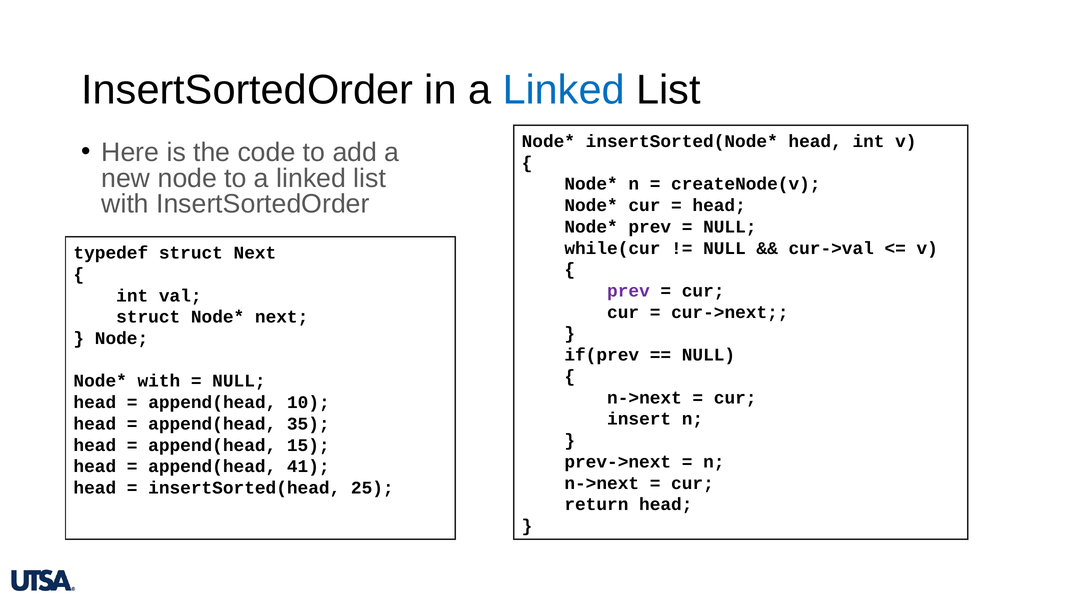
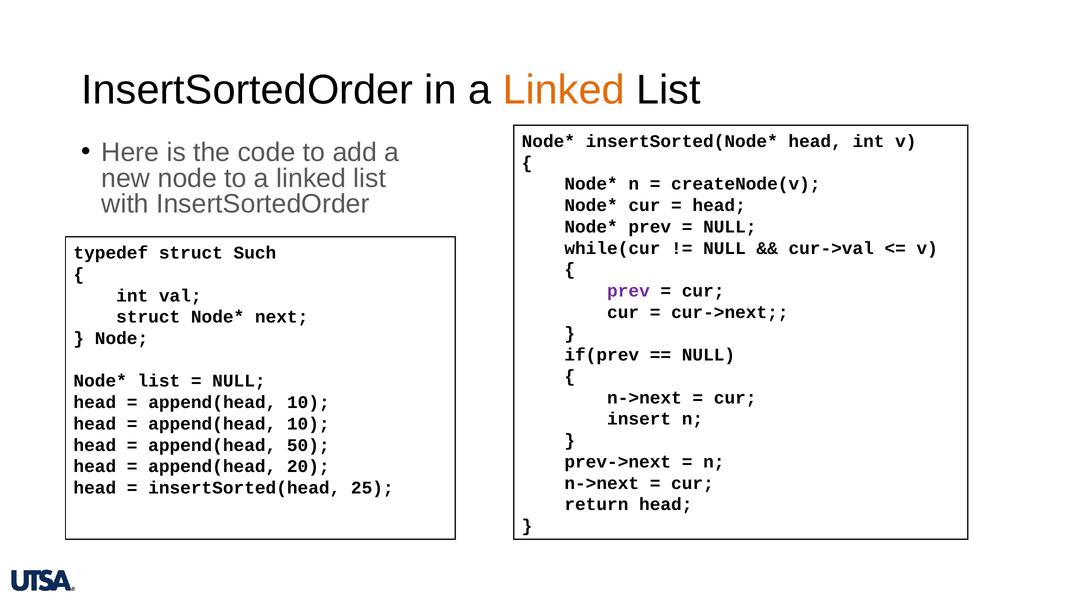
Linked at (564, 90) colour: blue -> orange
struct Next: Next -> Such
with at (159, 381): with -> list
35 at (308, 424): 35 -> 10
15: 15 -> 50
41: 41 -> 20
